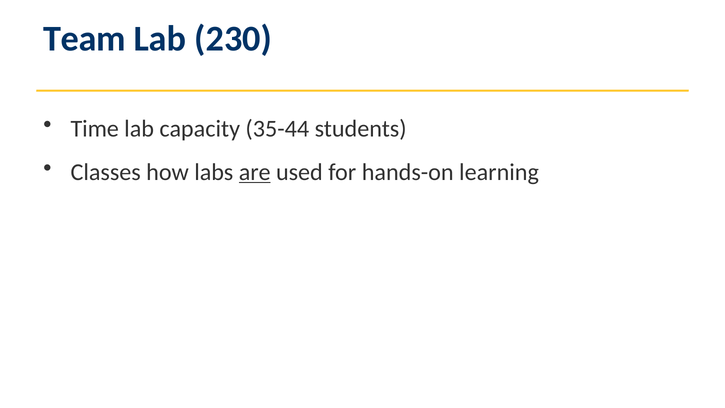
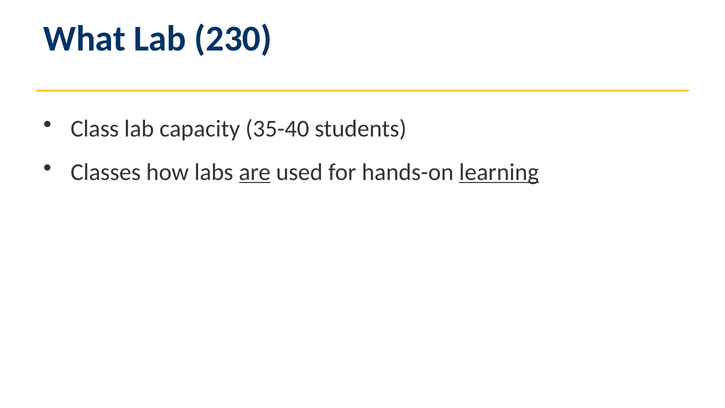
Team: Team -> What
Time: Time -> Class
35-44: 35-44 -> 35-40
learning underline: none -> present
